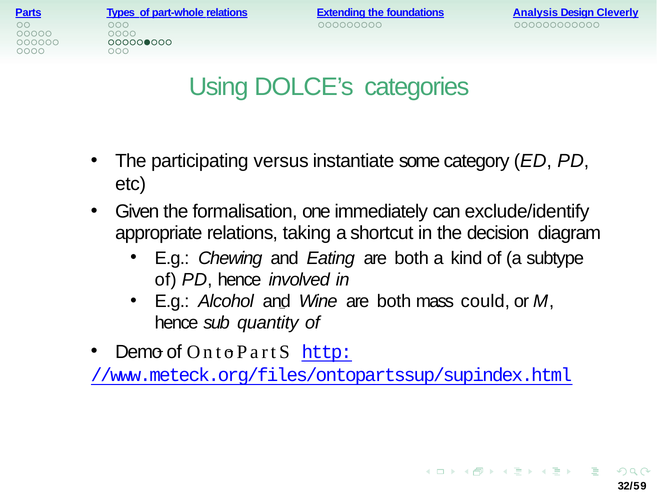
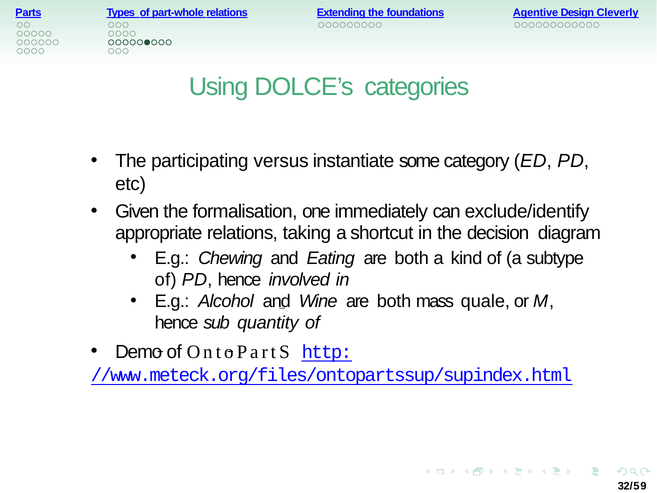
Analysis: Analysis -> Agentive
could: could -> quale
